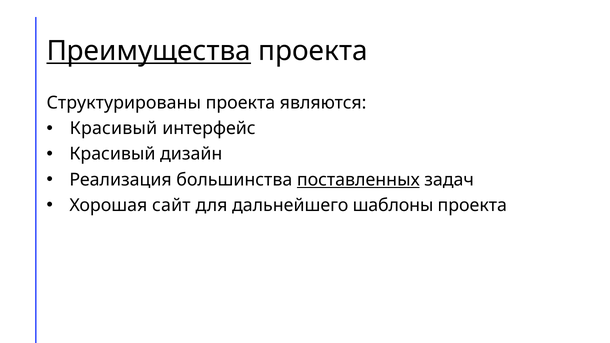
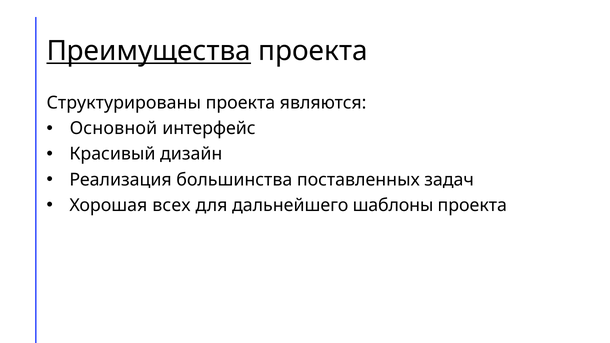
Красивый at (113, 129): Красивый -> Основной
поставленных underline: present -> none
сайт: сайт -> всех
